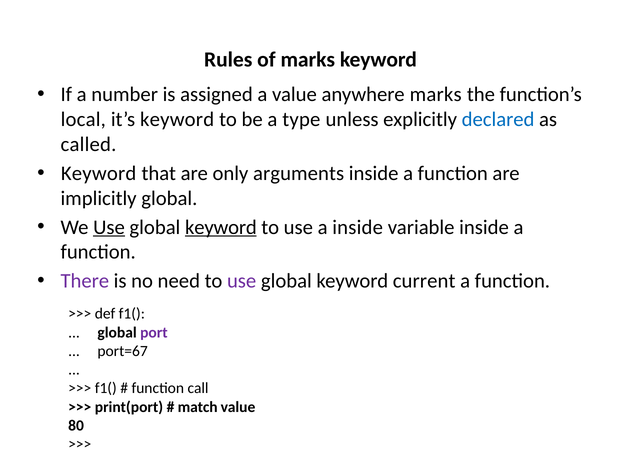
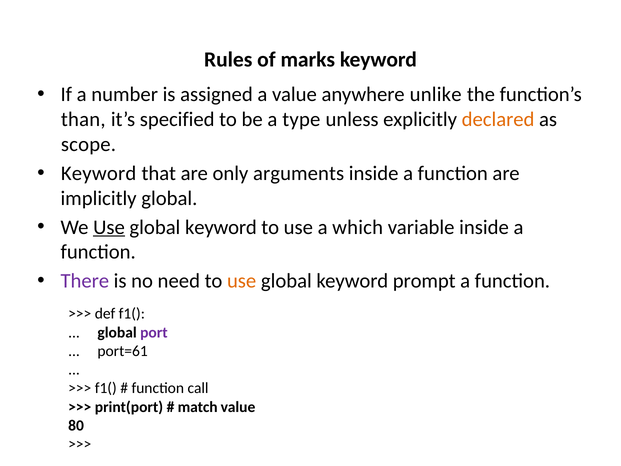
anywhere marks: marks -> unlike
local: local -> than
it’s keyword: keyword -> specified
declared colour: blue -> orange
called: called -> scope
keyword at (221, 227) underline: present -> none
a inside: inside -> which
use at (242, 281) colour: purple -> orange
current: current -> prompt
port=67: port=67 -> port=61
